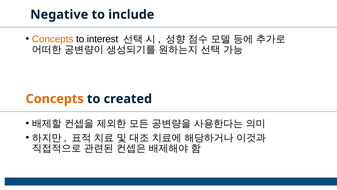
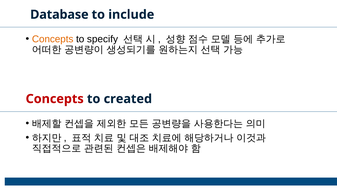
Negative: Negative -> Database
interest: interest -> specify
Concepts at (55, 99) colour: orange -> red
